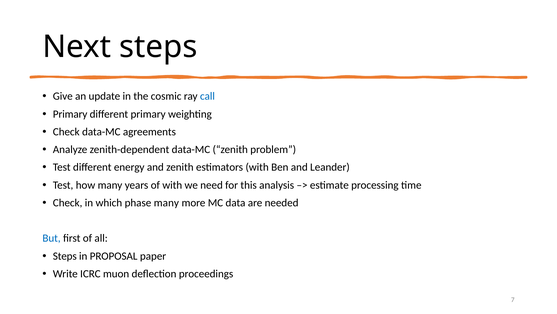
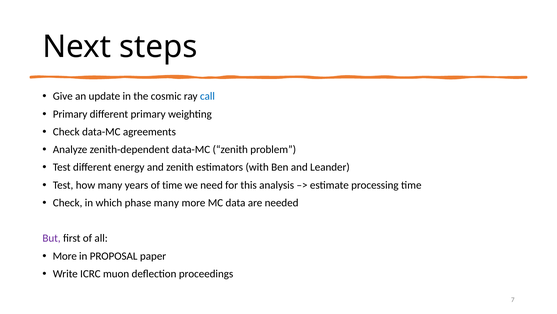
of with: with -> time
But colour: blue -> purple
Steps at (65, 256): Steps -> More
